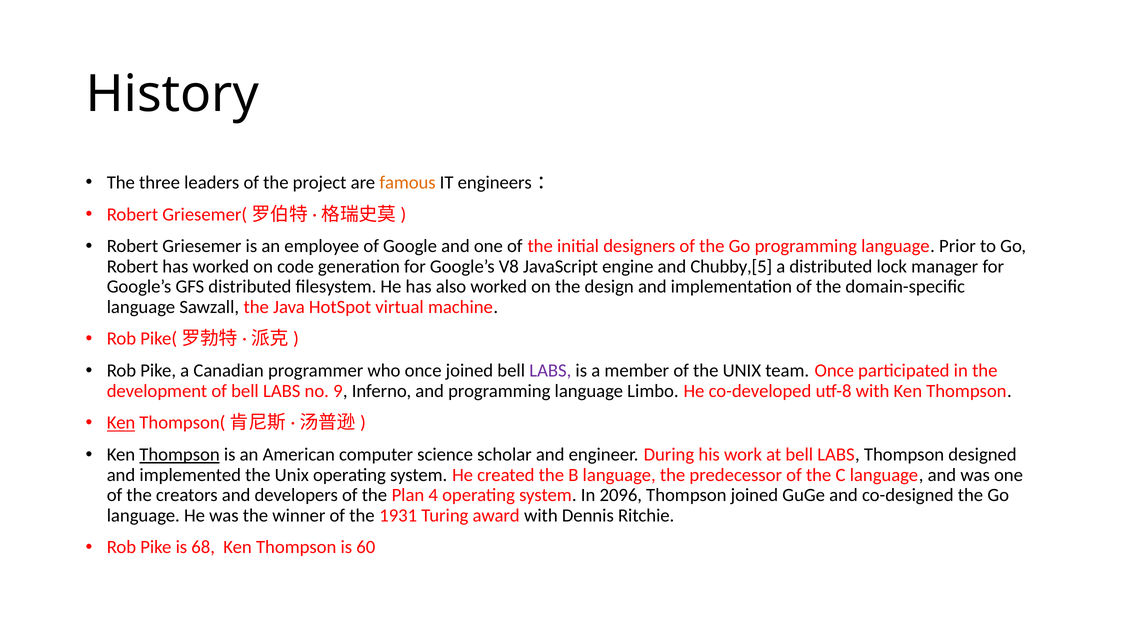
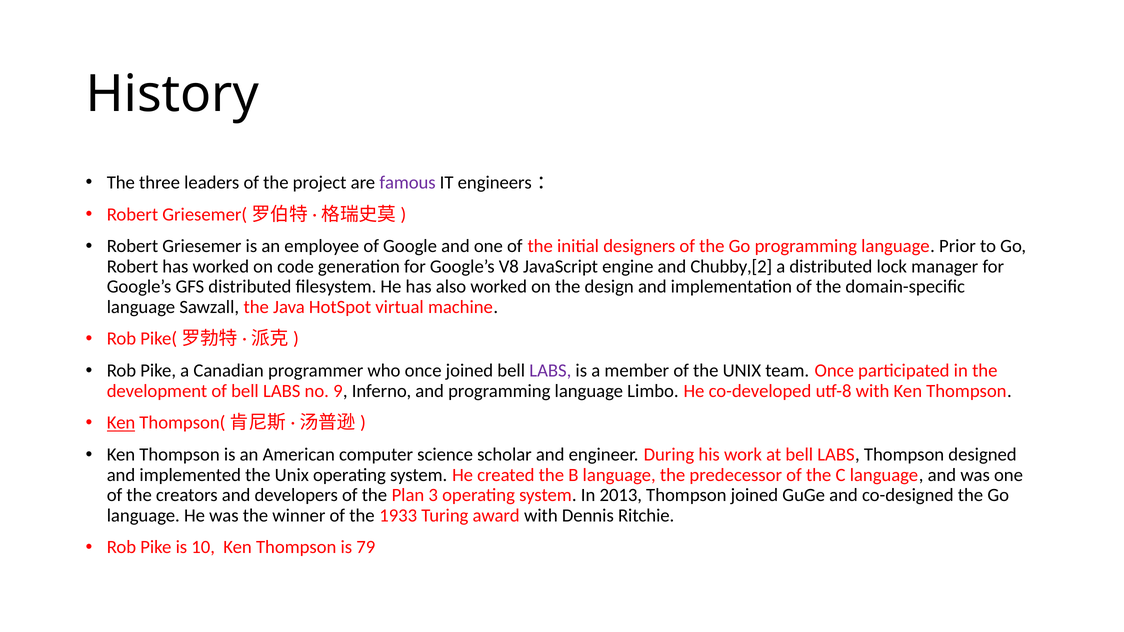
famous colour: orange -> purple
Chubby,[5: Chubby,[5 -> Chubby,[2
Thompson at (180, 455) underline: present -> none
4: 4 -> 3
2096: 2096 -> 2013
1931: 1931 -> 1933
68: 68 -> 10
60: 60 -> 79
